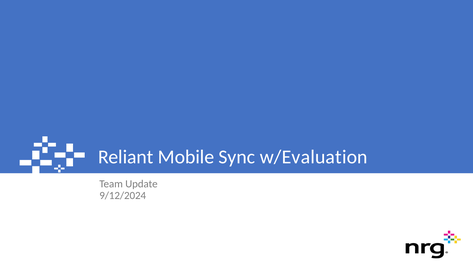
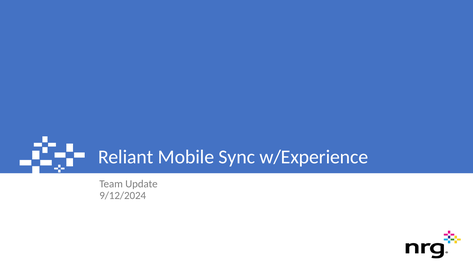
w/Evaluation: w/Evaluation -> w/Experience
